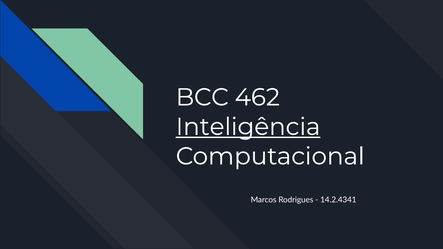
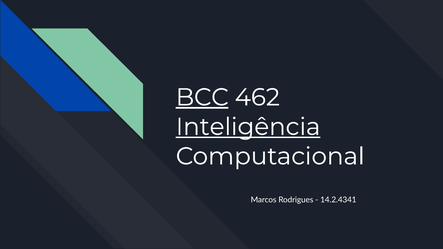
BCC underline: none -> present
